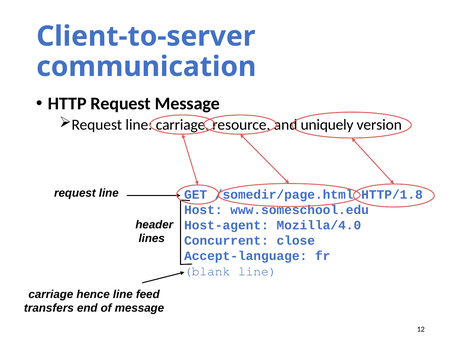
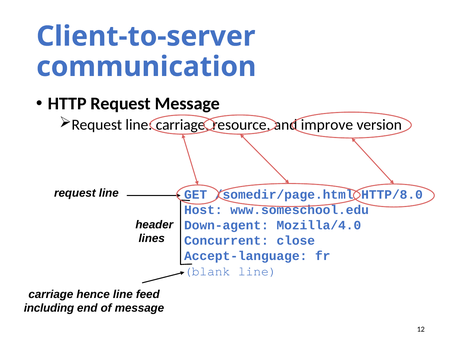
uniquely: uniquely -> improve
HTTP/1.8: HTTP/1.8 -> HTTP/8.0
Host-agent: Host-agent -> Down-agent
transfers: transfers -> including
